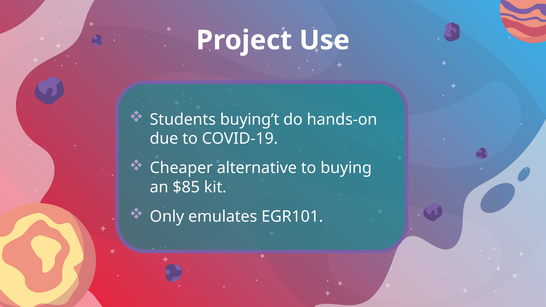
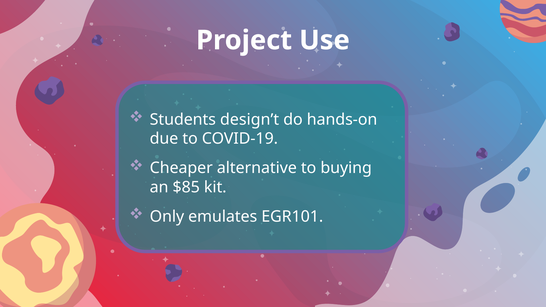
buying’t: buying’t -> design’t
